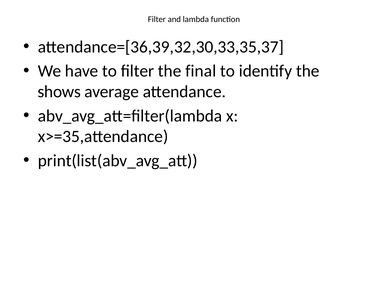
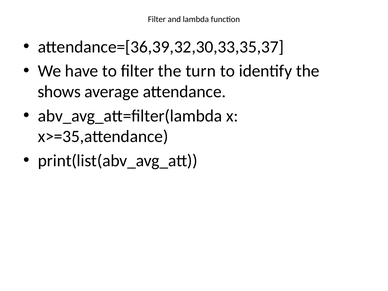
final: final -> turn
